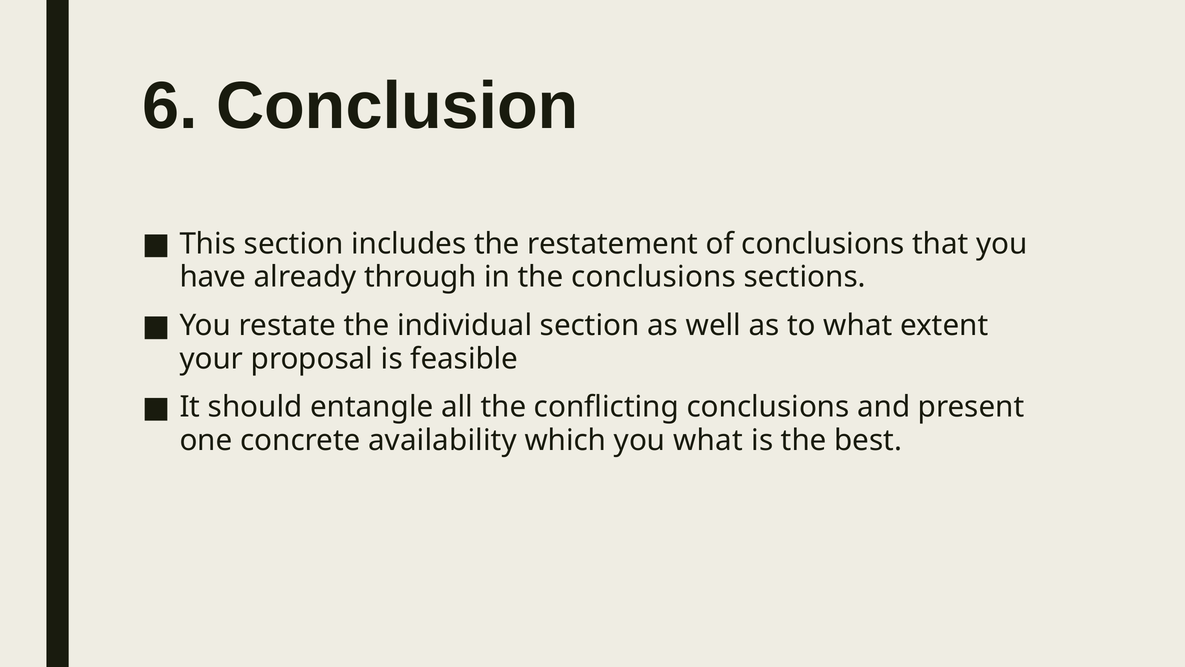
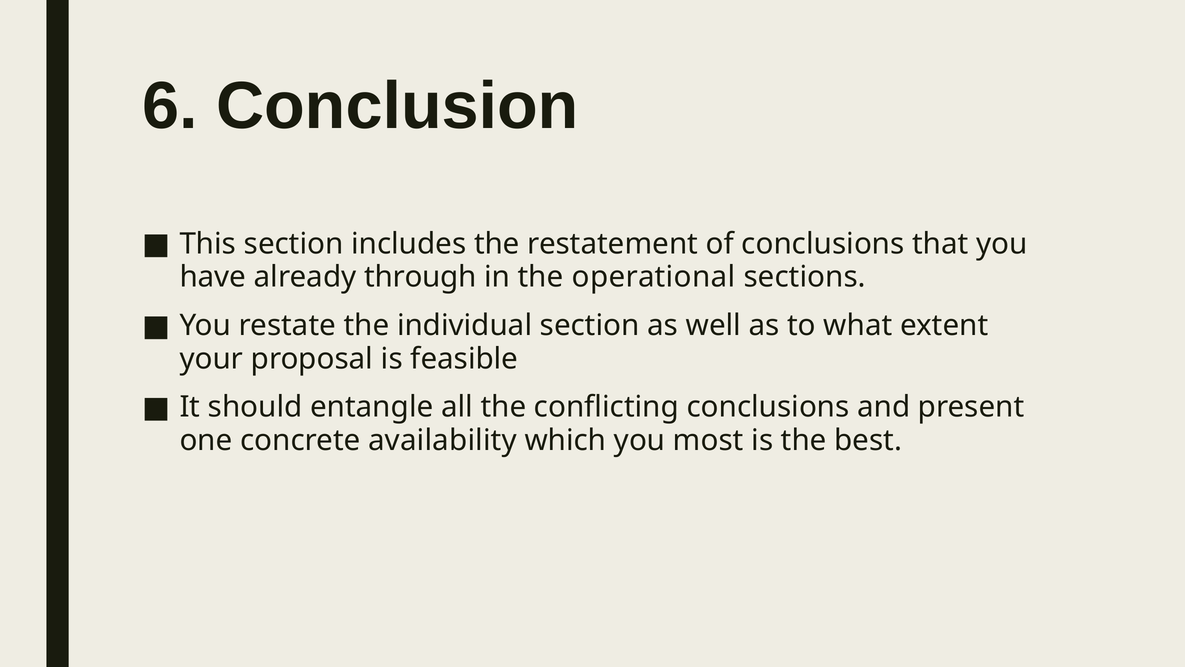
the conclusions: conclusions -> operational
you what: what -> most
